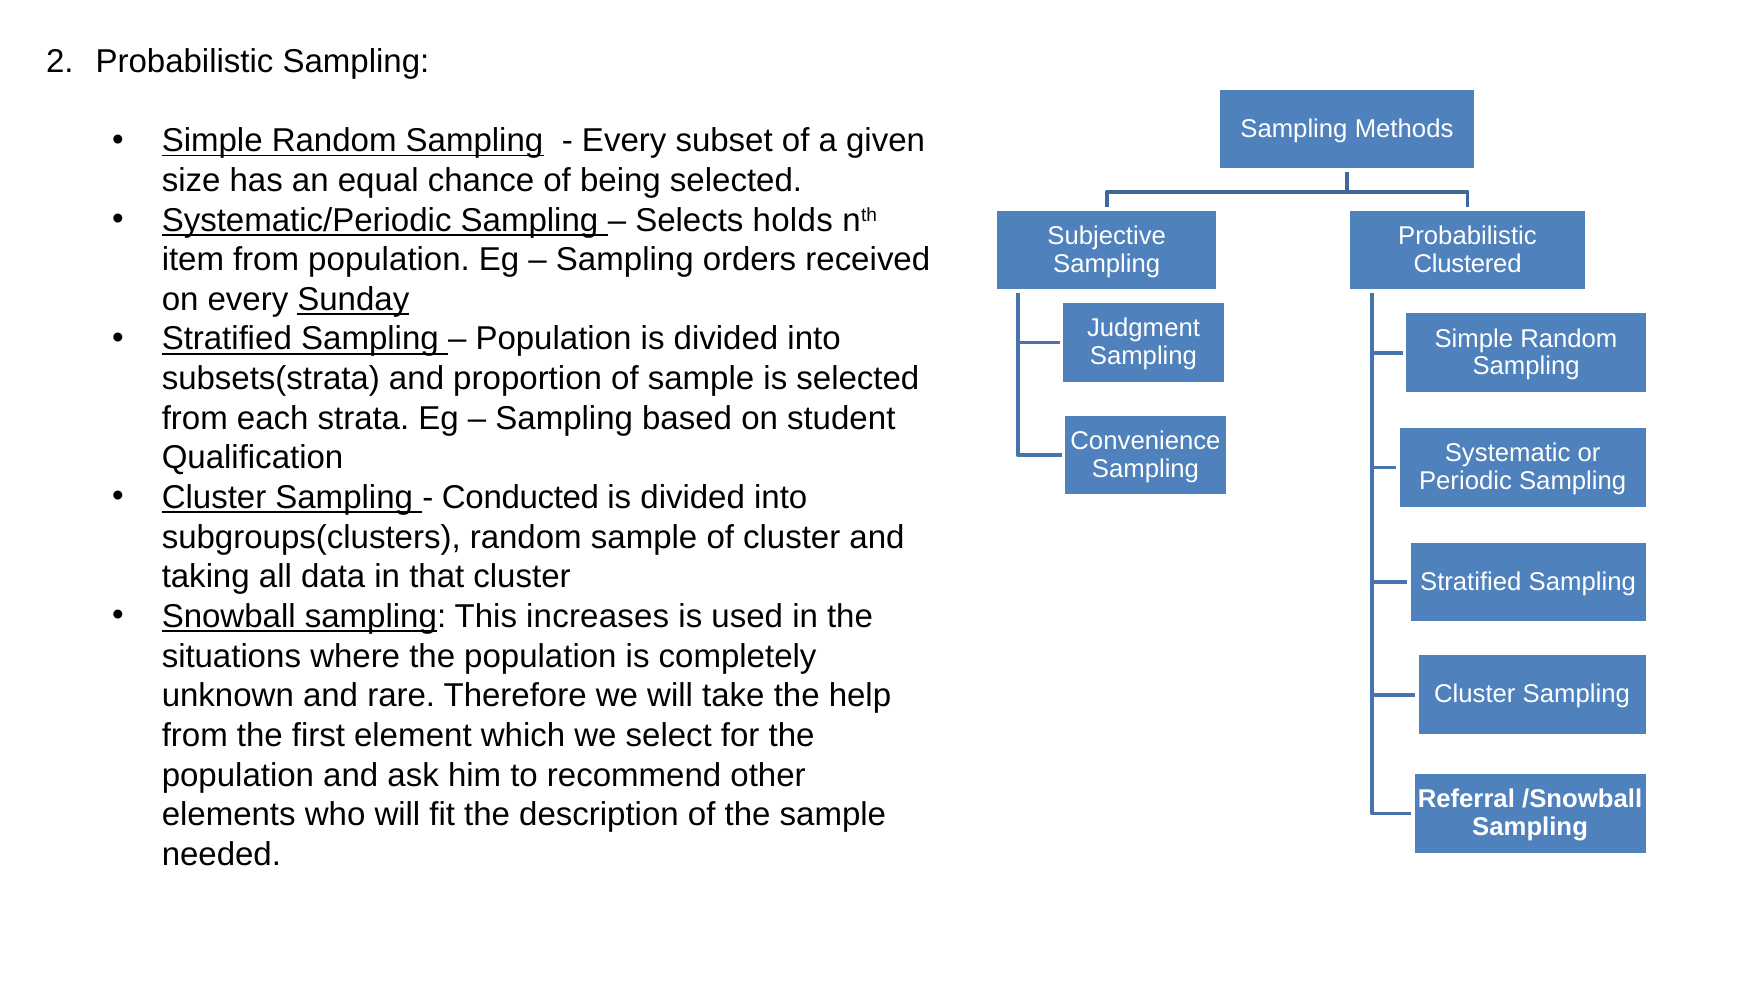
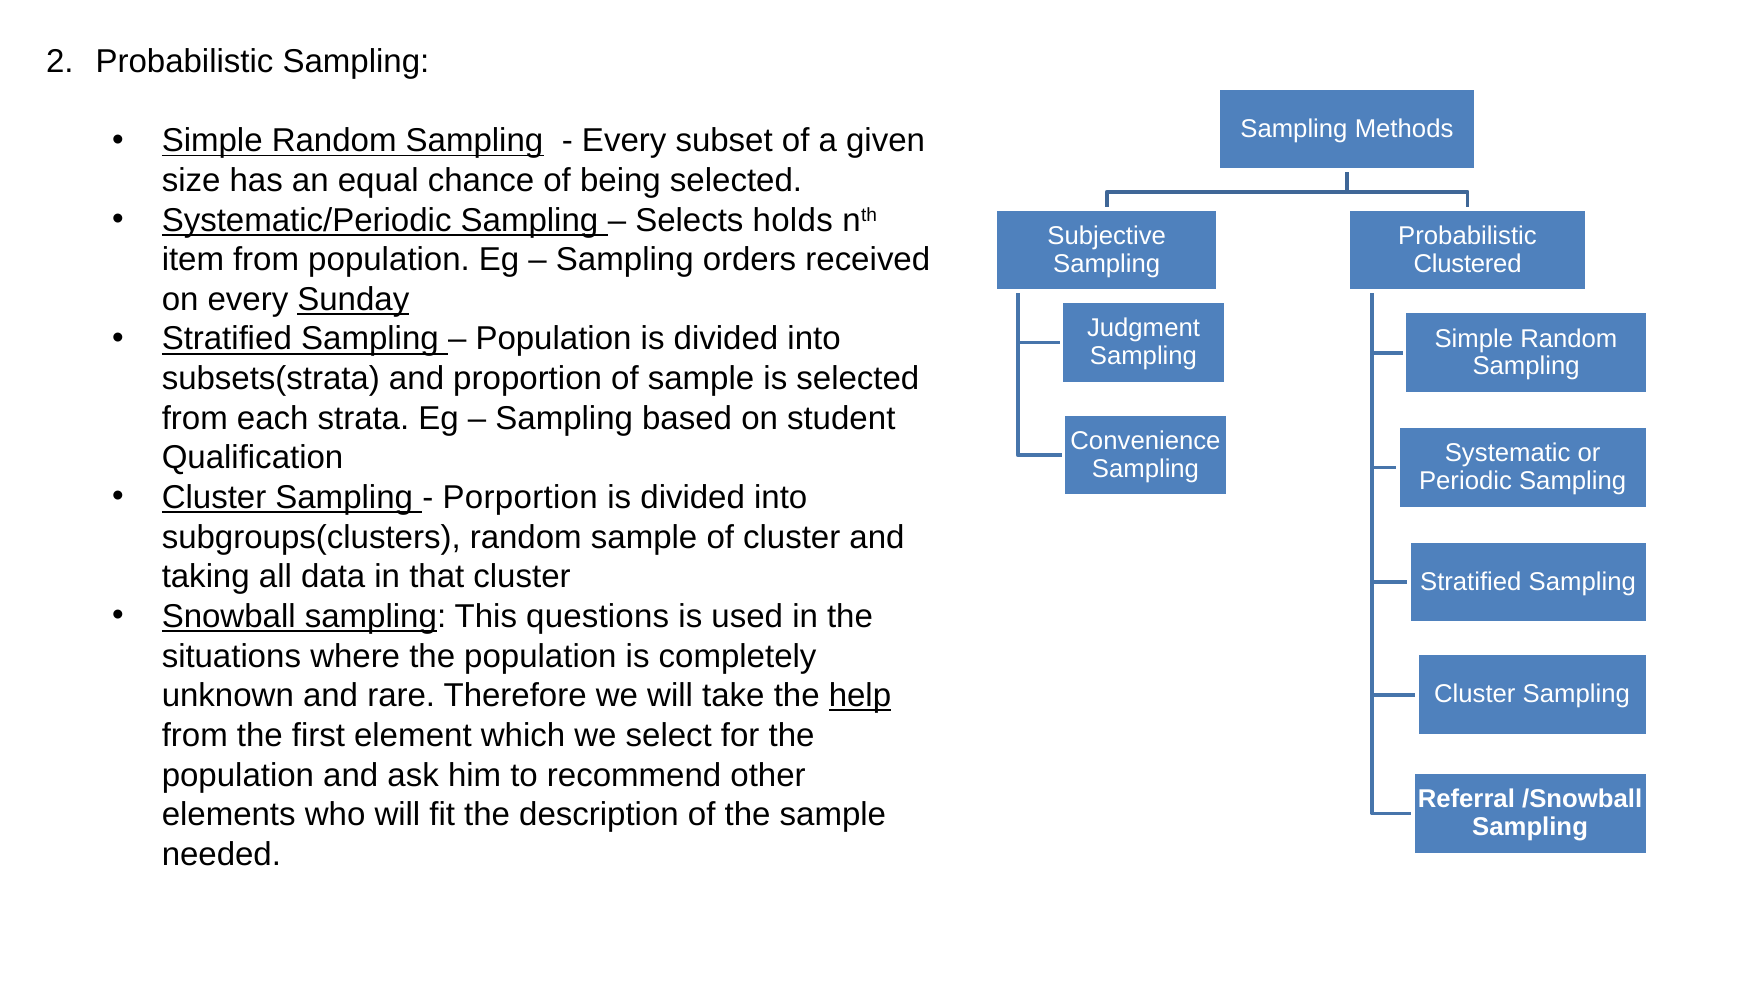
Conducted: Conducted -> Porportion
increases: increases -> questions
help underline: none -> present
